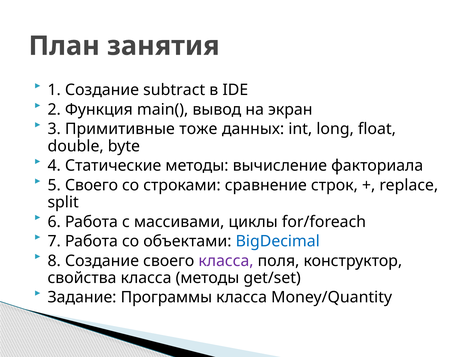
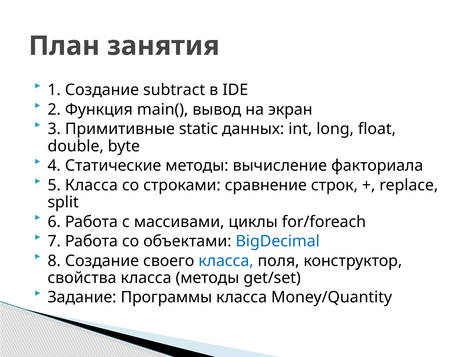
тоже: тоже -> static
5 Своего: Своего -> Класса
класса at (226, 261) colour: purple -> blue
